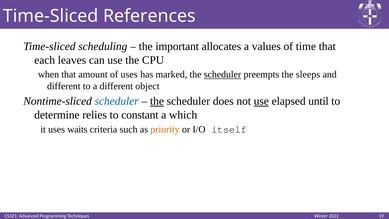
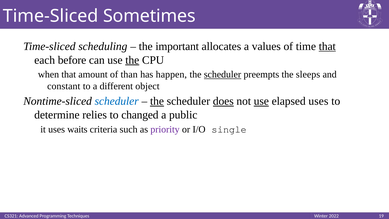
References: References -> Sometimes
that at (327, 46) underline: none -> present
leaves: leaves -> before
the at (132, 60) underline: none -> present
of uses: uses -> than
marked: marked -> happen
different at (64, 86): different -> constant
does underline: none -> present
elapsed until: until -> uses
constant: constant -> changed
which: which -> public
priority colour: orange -> purple
itself: itself -> single
